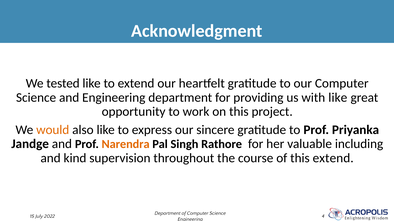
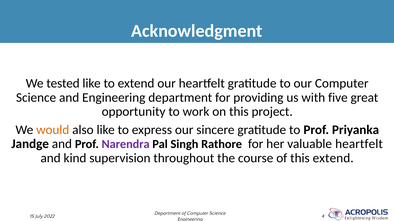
with like: like -> five
Narendra colour: orange -> purple
valuable including: including -> heartfelt
